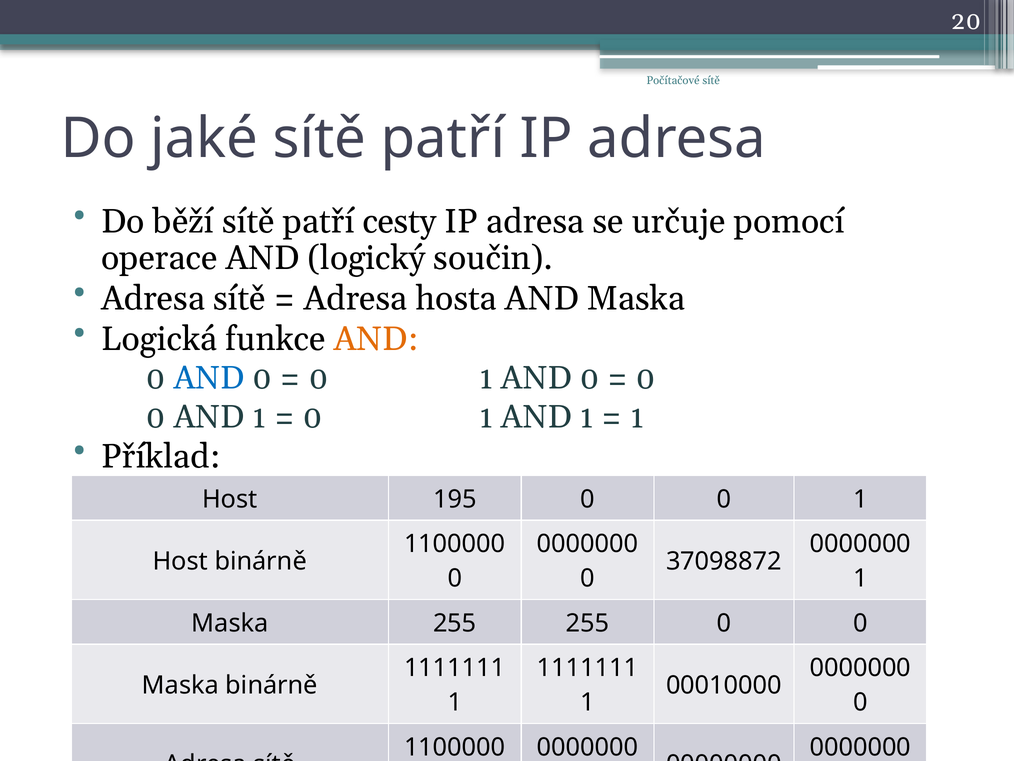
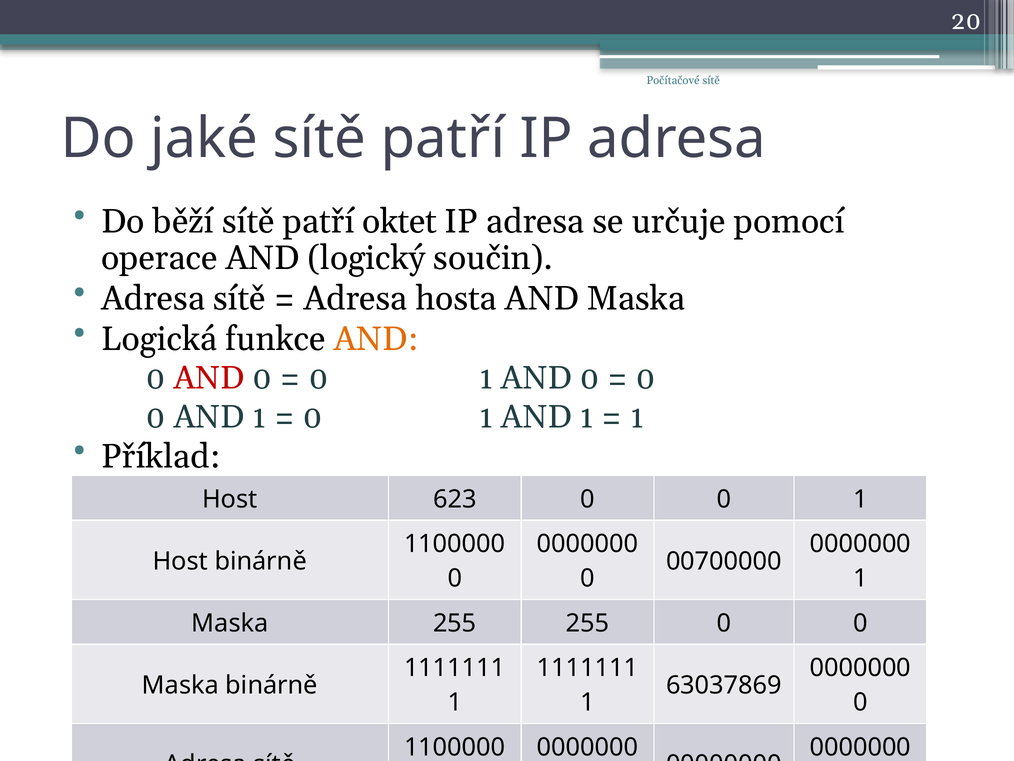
cesty: cesty -> oktet
AND at (209, 378) colour: blue -> red
195: 195 -> 623
37098872: 37098872 -> 00700000
00010000: 00010000 -> 63037869
